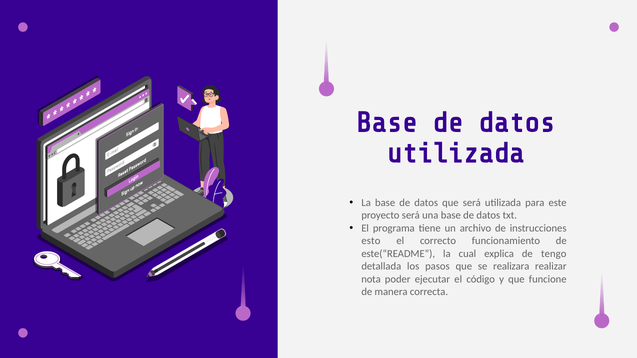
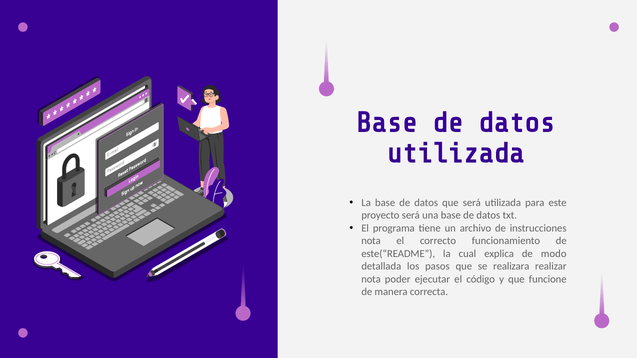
esto at (371, 241): esto -> nota
tengo: tengo -> modo
